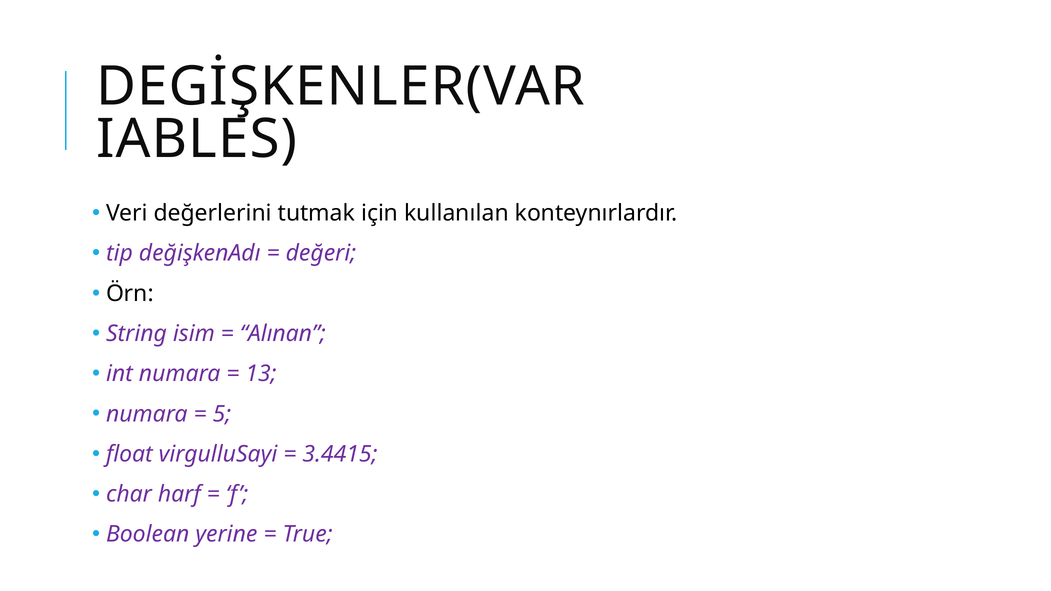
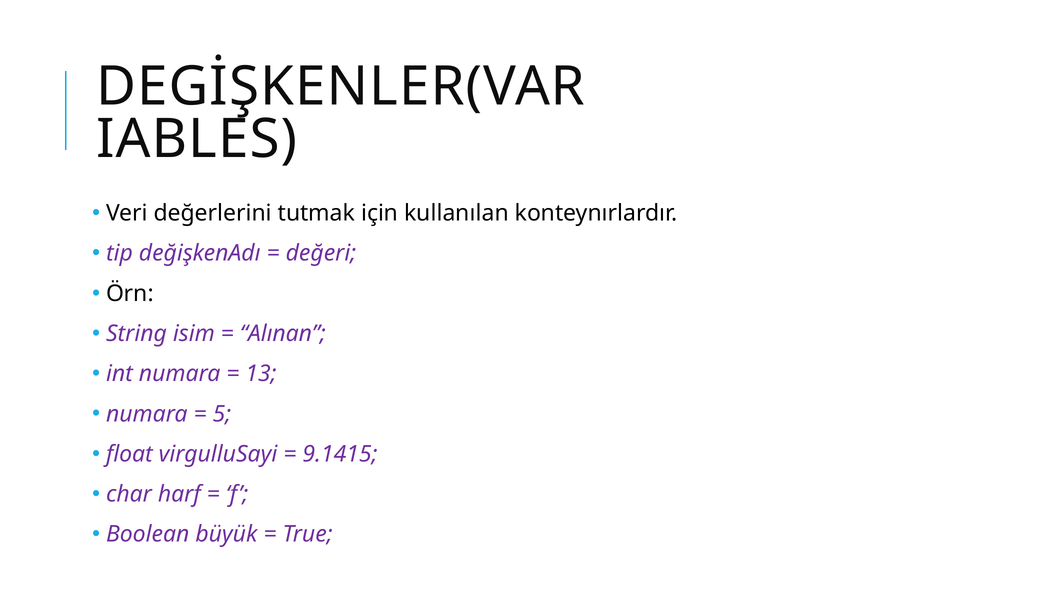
3.4415: 3.4415 -> 9.1415
yerine: yerine -> büyük
